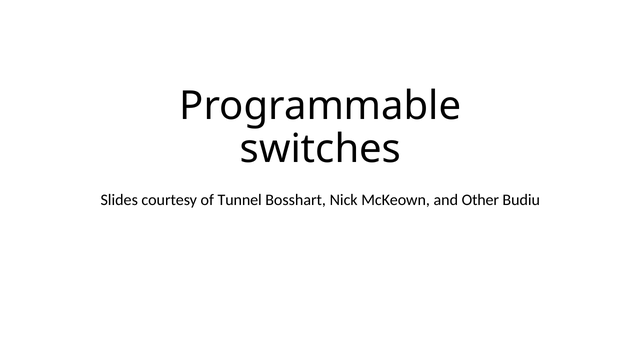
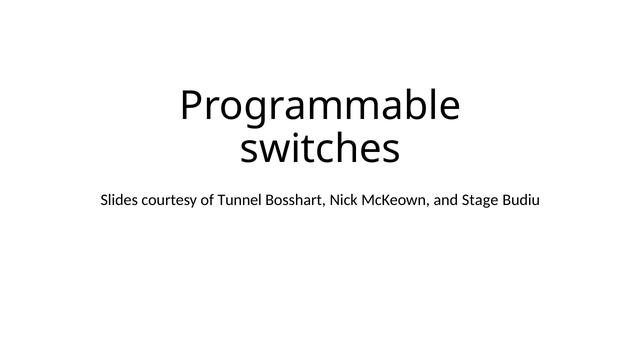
Other: Other -> Stage
